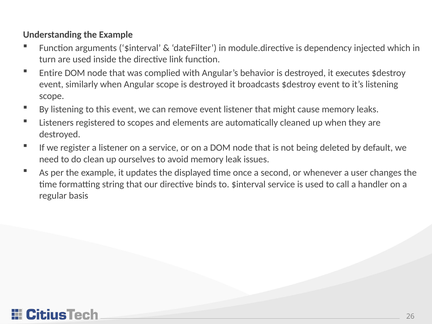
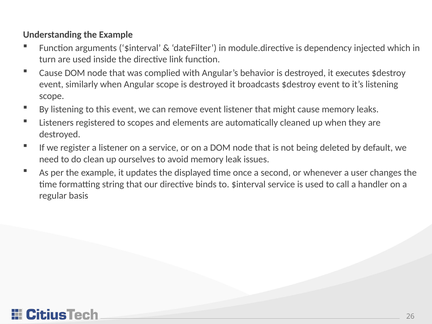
Entire at (51, 73): Entire -> Cause
